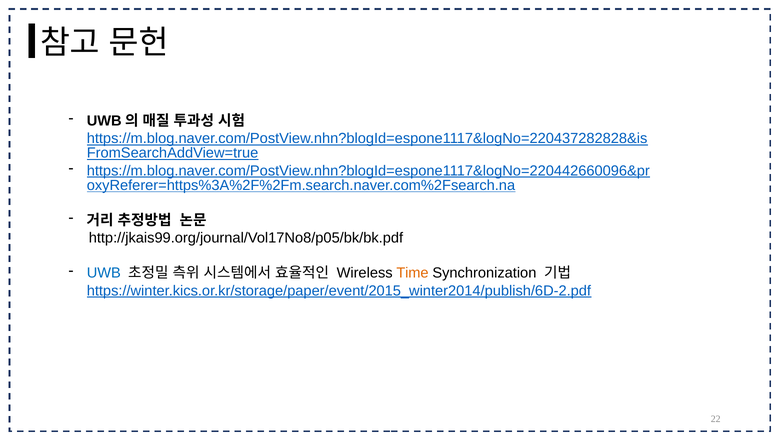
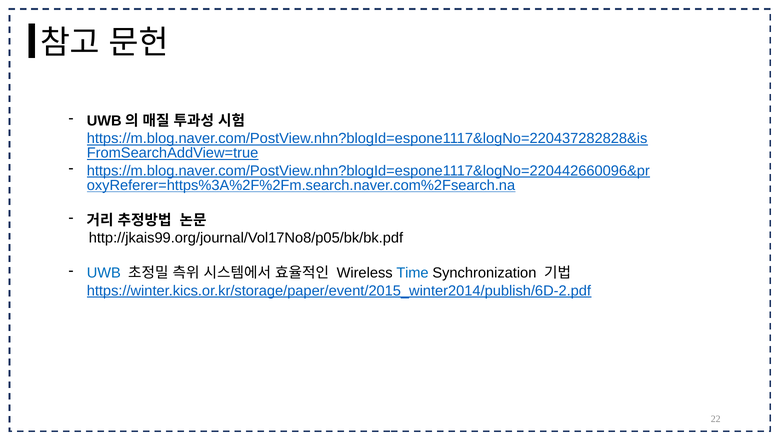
Time colour: orange -> blue
